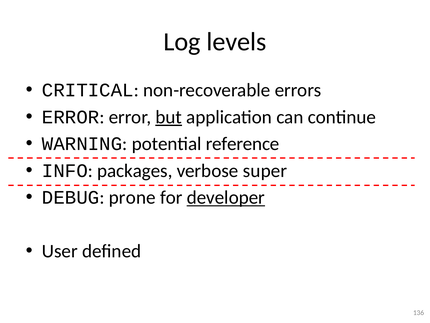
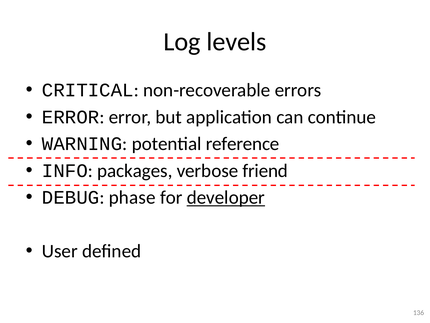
but underline: present -> none
super: super -> friend
prone: prone -> phase
